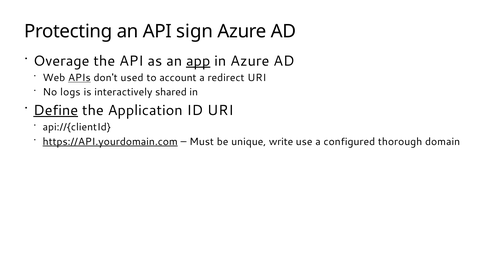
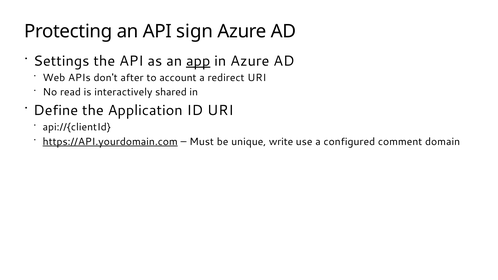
Overage: Overage -> Settings
APIs underline: present -> none
used: used -> after
logs: logs -> read
Define underline: present -> none
thorough: thorough -> comment
